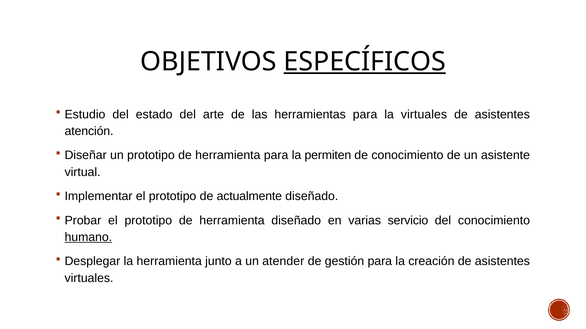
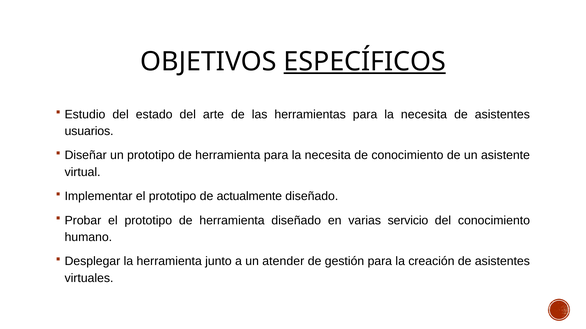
herramientas para la virtuales: virtuales -> necesita
atención: atención -> usuarios
herramienta para la permiten: permiten -> necesita
humano underline: present -> none
